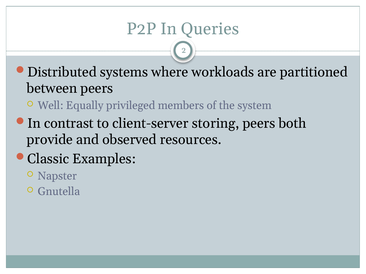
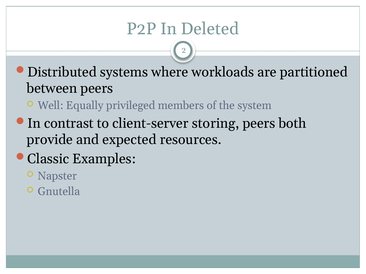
Queries: Queries -> Deleted
observed: observed -> expected
